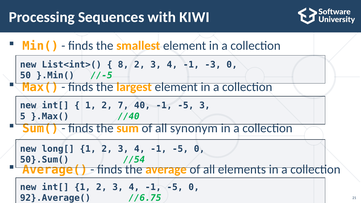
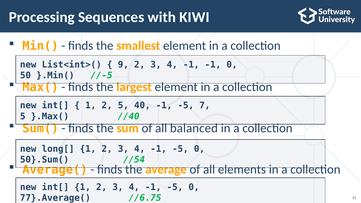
8: 8 -> 9
-1 -3: -3 -> -1
2 7: 7 -> 5
-5 3: 3 -> 7
synonym: synonym -> balanced
92}.Average(: 92}.Average( -> 77}.Average(
